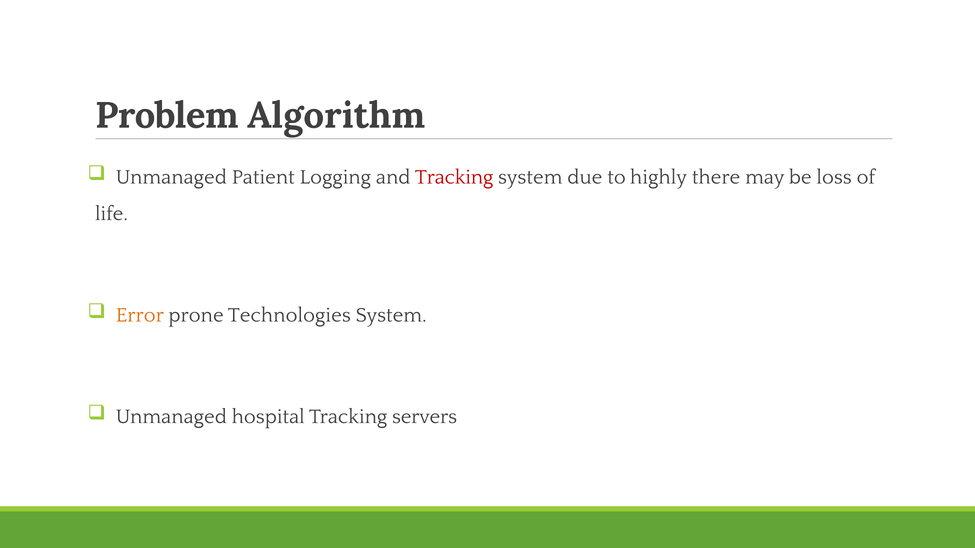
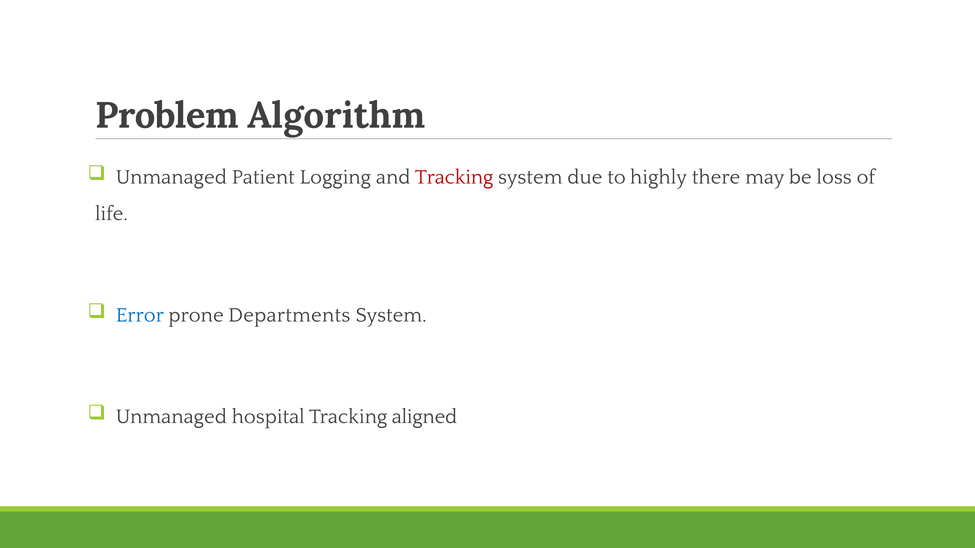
Error colour: orange -> blue
Technologies: Technologies -> Departments
servers: servers -> aligned
